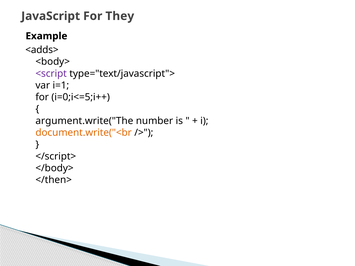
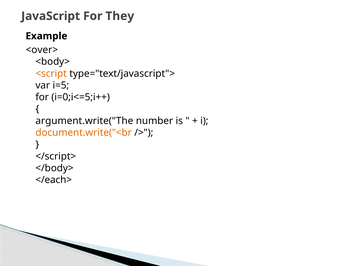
<adds>: <adds> -> <over>
<script colour: purple -> orange
i=1: i=1 -> i=5
</then>: </then> -> </each>
